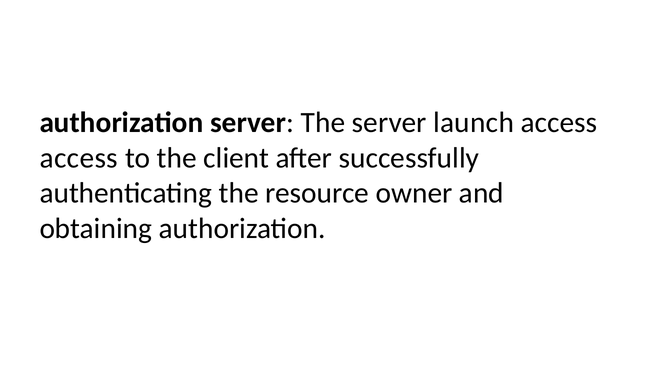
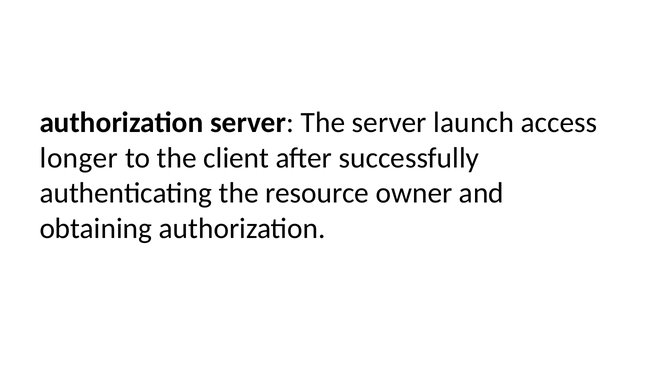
access at (79, 158): access -> longer
